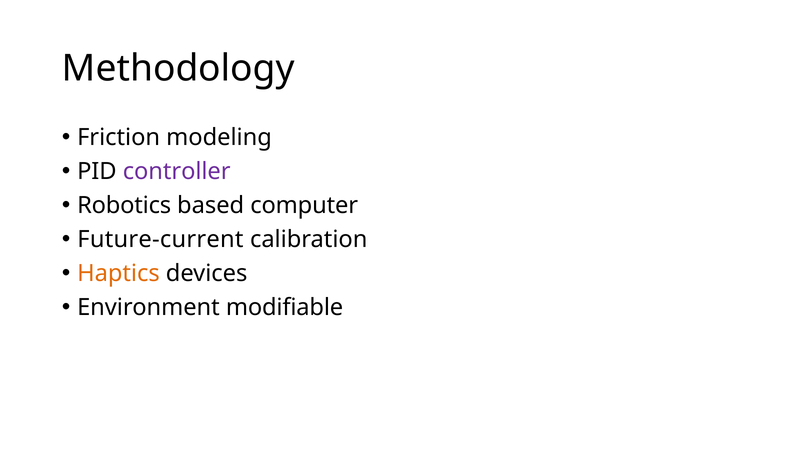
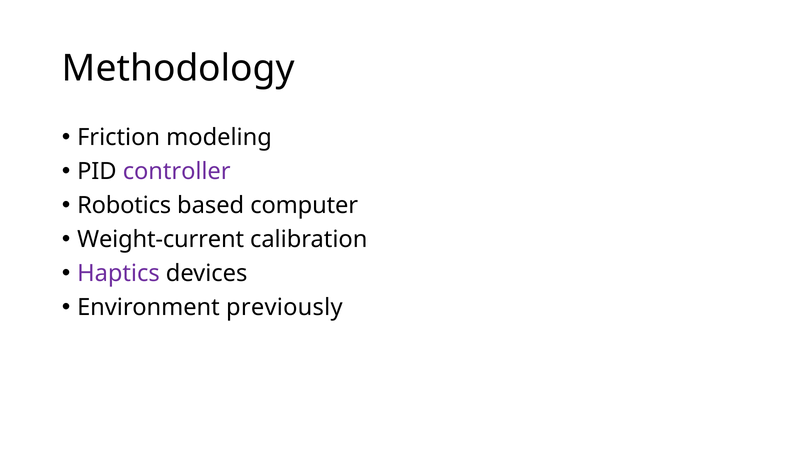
Future-current: Future-current -> Weight-current
Haptics colour: orange -> purple
modifiable: modifiable -> previously
